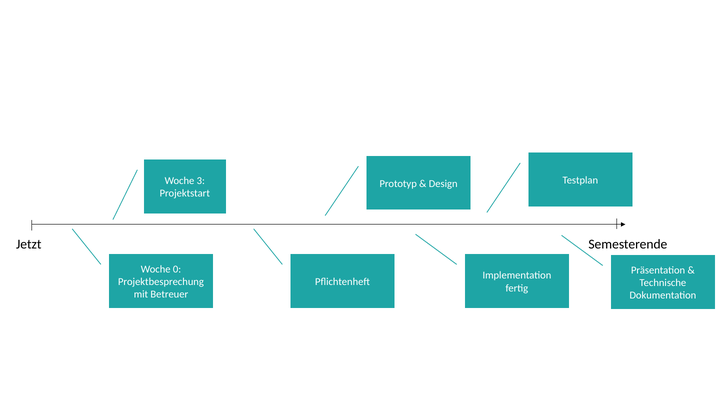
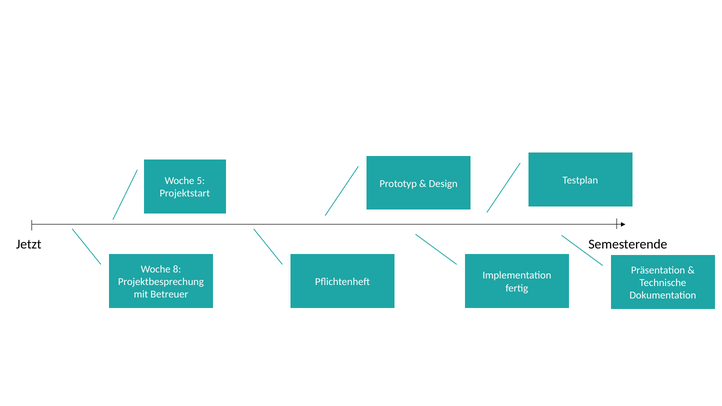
3: 3 -> 5
0: 0 -> 8
